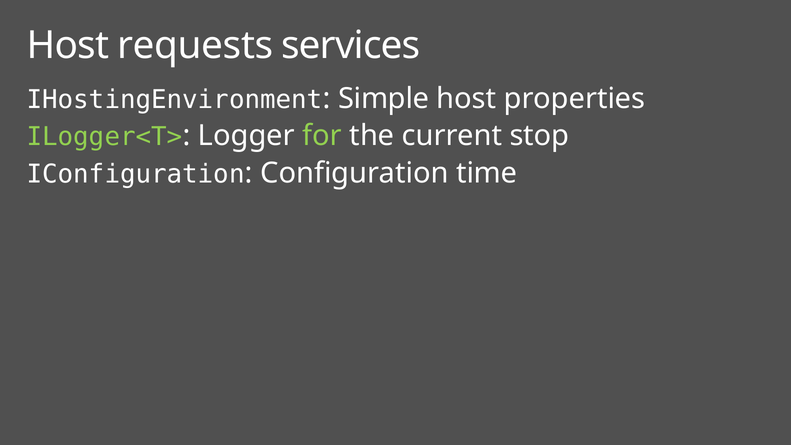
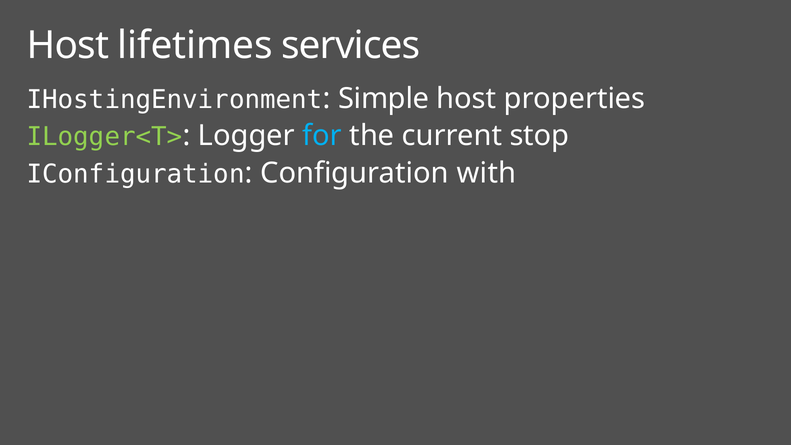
requests: requests -> lifetimes
for colour: light green -> light blue
time: time -> with
